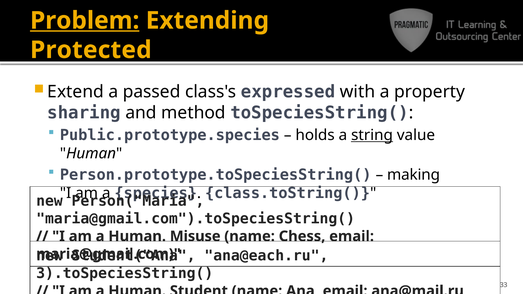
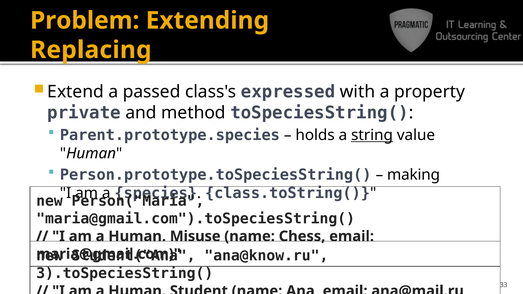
Problem underline: present -> none
Protected: Protected -> Replacing
sharing: sharing -> private
Public.prototype.species: Public.prototype.species -> Parent.prototype.species
ana@each.ru: ana@each.ru -> ana@know.ru
